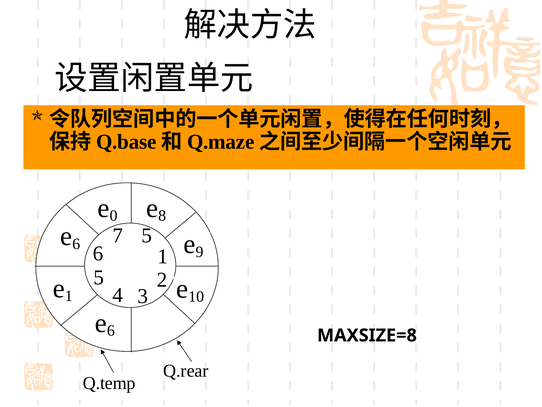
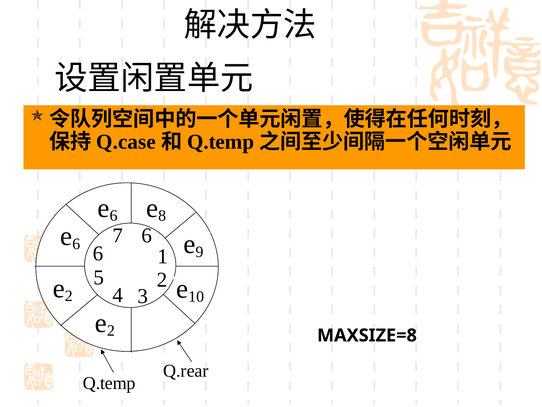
Q.base: Q.base -> Q.case
Q.maze at (221, 142): Q.maze -> Q.temp
0 at (114, 215): 0 -> 6
7 5: 5 -> 6
1 at (69, 296): 1 -> 2
6 at (111, 330): 6 -> 2
